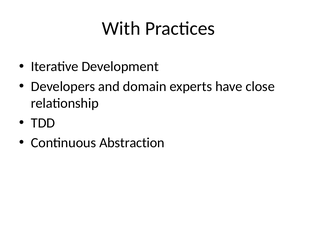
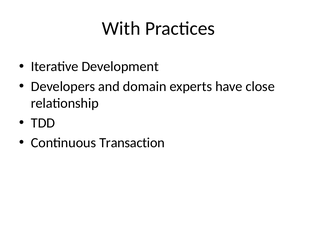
Abstraction: Abstraction -> Transaction
